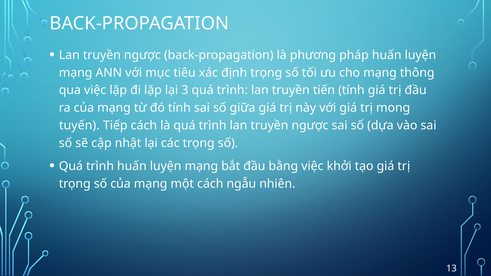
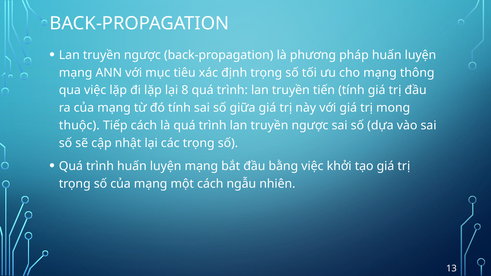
3: 3 -> 8
tuyến: tuyến -> thuộc
